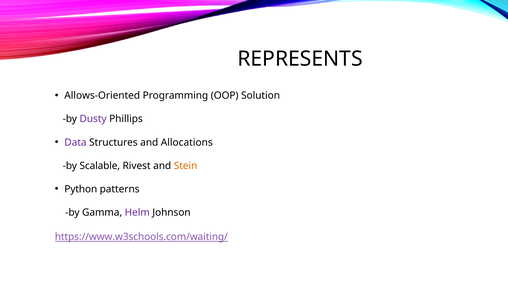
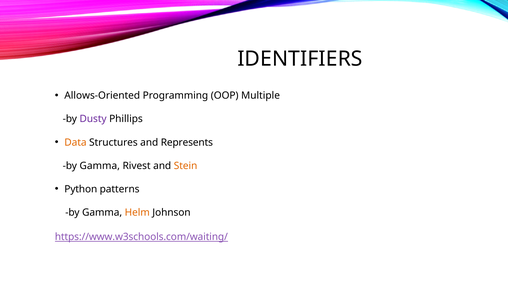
REPRESENTS: REPRESENTS -> IDENTIFIERS
Solution: Solution -> Multiple
Data colour: purple -> orange
Allocations: Allocations -> Represents
Scalable at (100, 166): Scalable -> Gamma
Helm colour: purple -> orange
